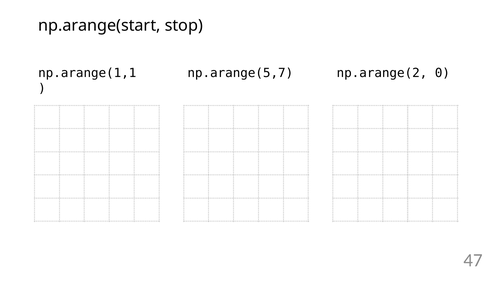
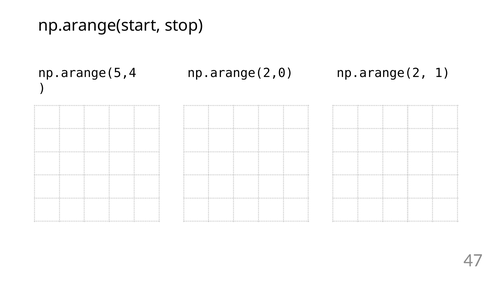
np.arange(1,1: np.arange(1,1 -> np.arange(5,4
np.arange(5,7: np.arange(5,7 -> np.arange(2,0
0: 0 -> 1
